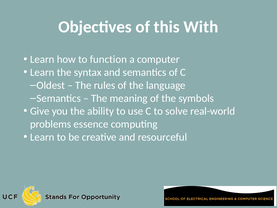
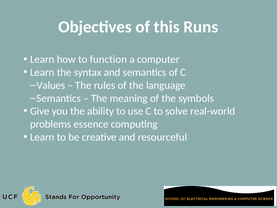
With: With -> Runs
Oldest: Oldest -> Values
